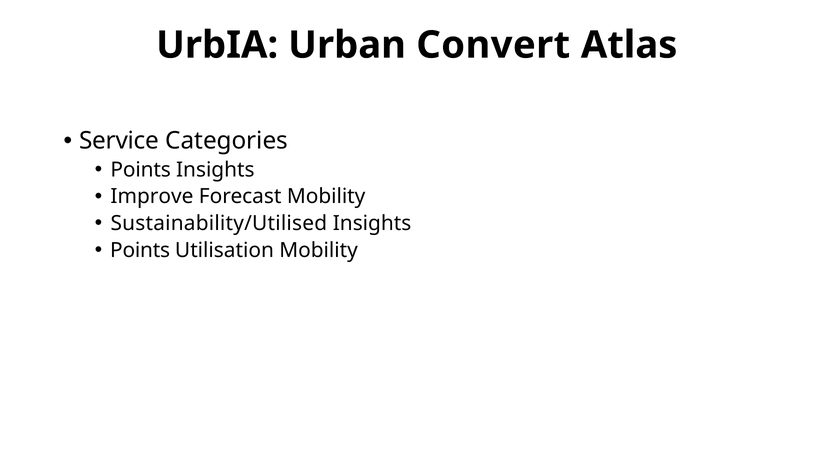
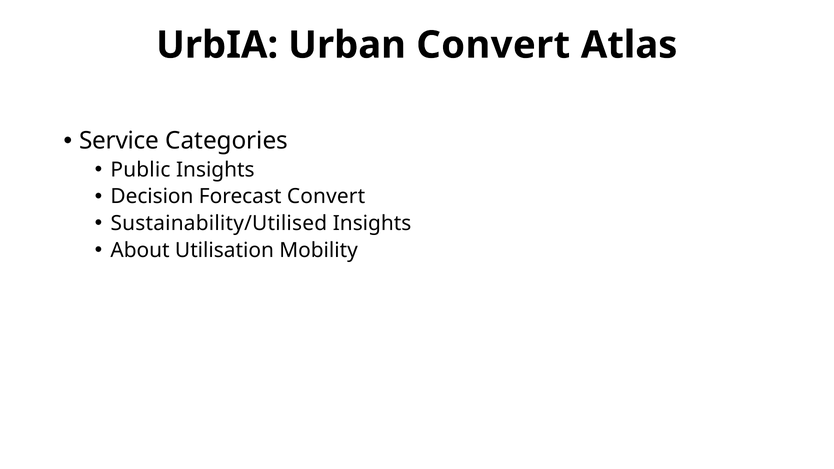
Points at (141, 170): Points -> Public
Improve: Improve -> Decision
Forecast Mobility: Mobility -> Convert
Points at (140, 250): Points -> About
